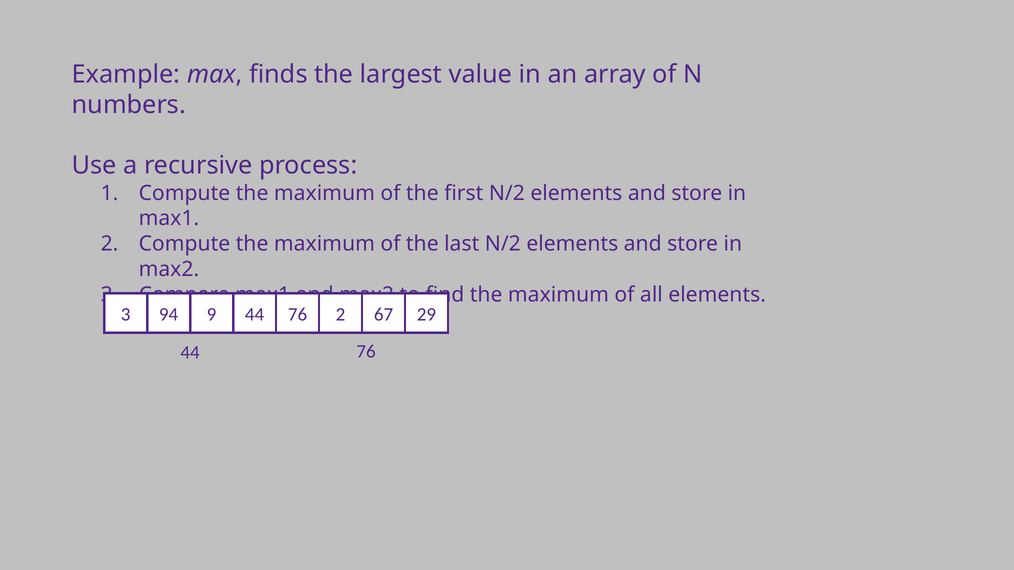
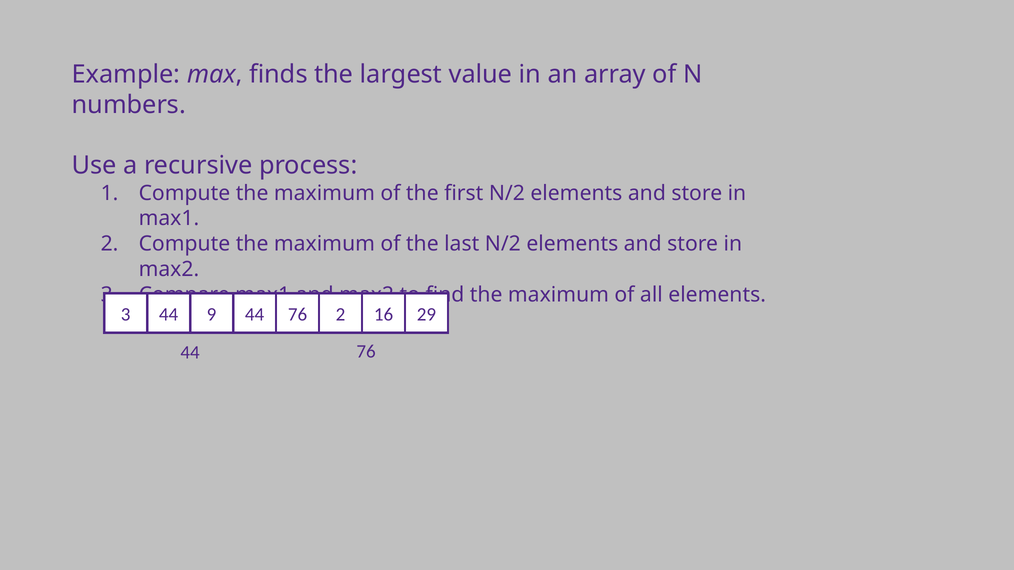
3 94: 94 -> 44
67: 67 -> 16
